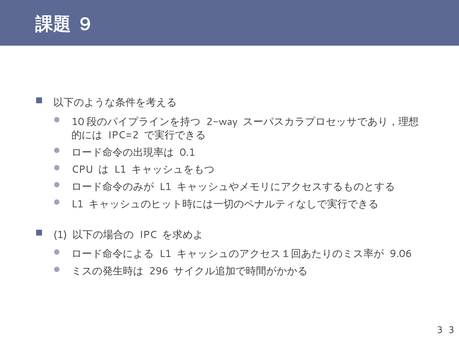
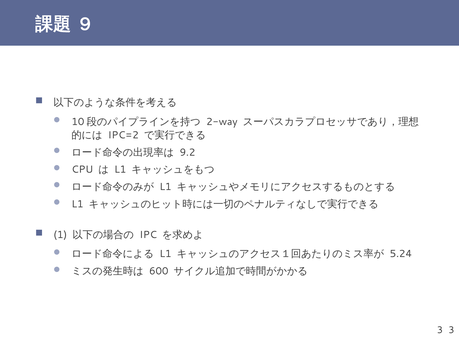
0.1: 0.1 -> 9.2
9.06: 9.06 -> 5.24
296: 296 -> 600
